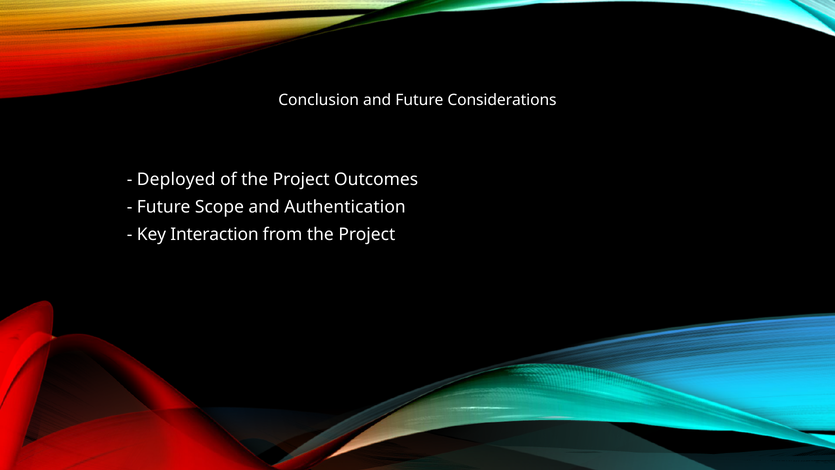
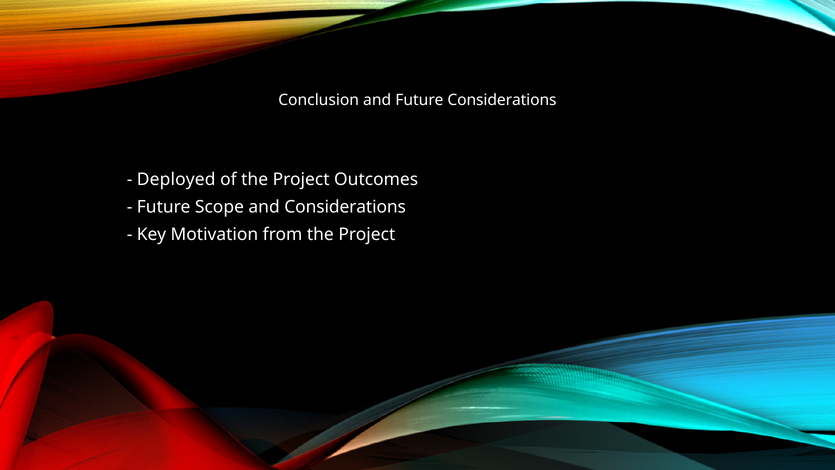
and Authentication: Authentication -> Considerations
Interaction: Interaction -> Motivation
